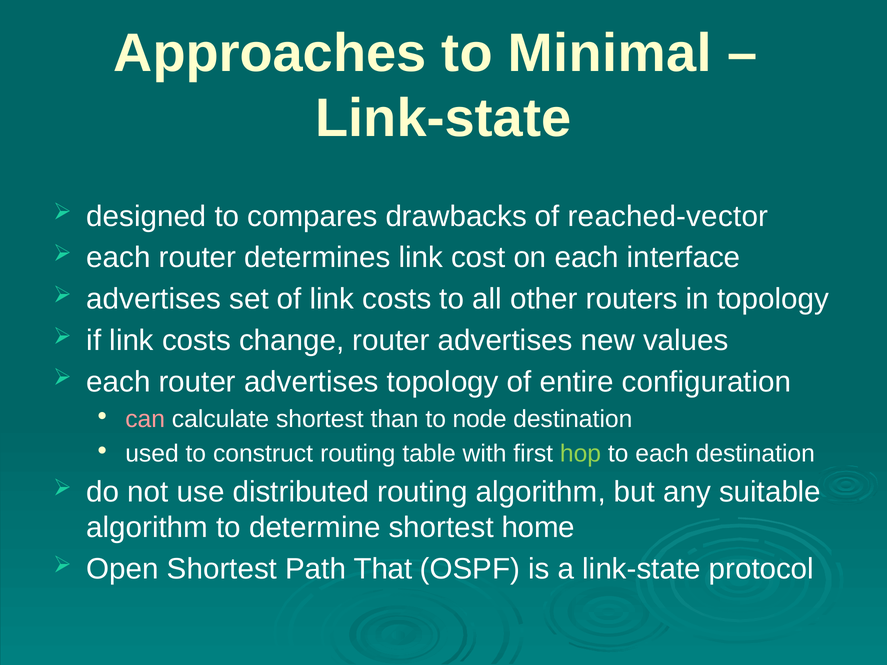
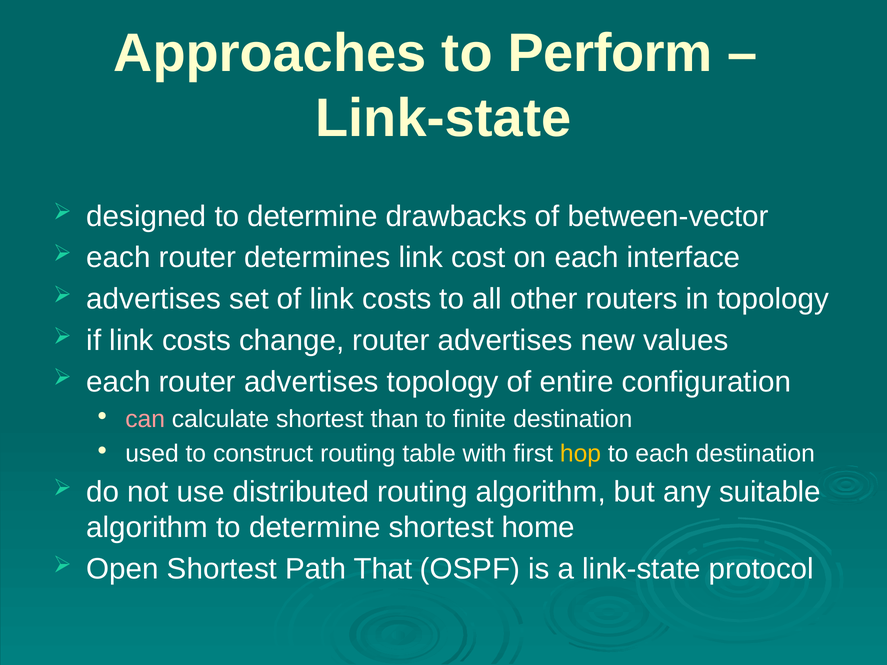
Minimal: Minimal -> Perform
designed to compares: compares -> determine
reached-vector: reached-vector -> between-vector
node: node -> finite
hop colour: light green -> yellow
